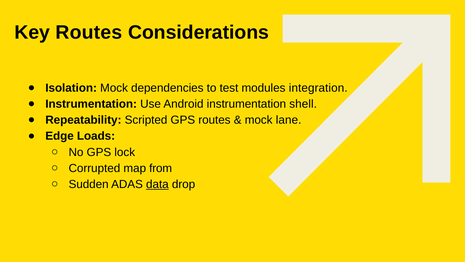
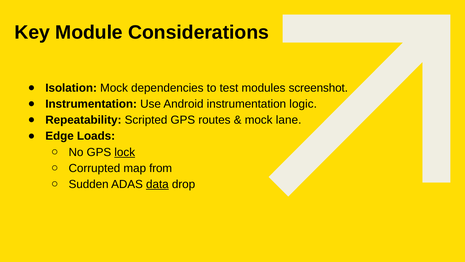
Key Routes: Routes -> Module
integration: integration -> screenshot
shell: shell -> logic
lock underline: none -> present
